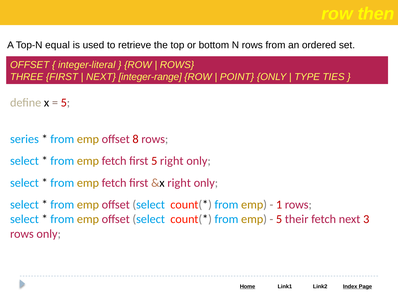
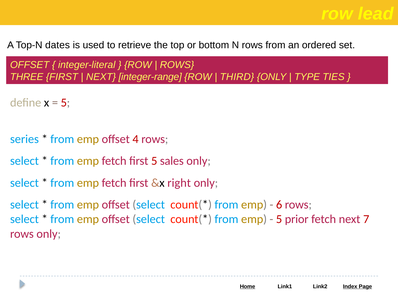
then: then -> lead
equal: equal -> dates
POINT: POINT -> THIRD
8: 8 -> 4
5 right: right -> sales
1: 1 -> 6
their: their -> prior
3: 3 -> 7
